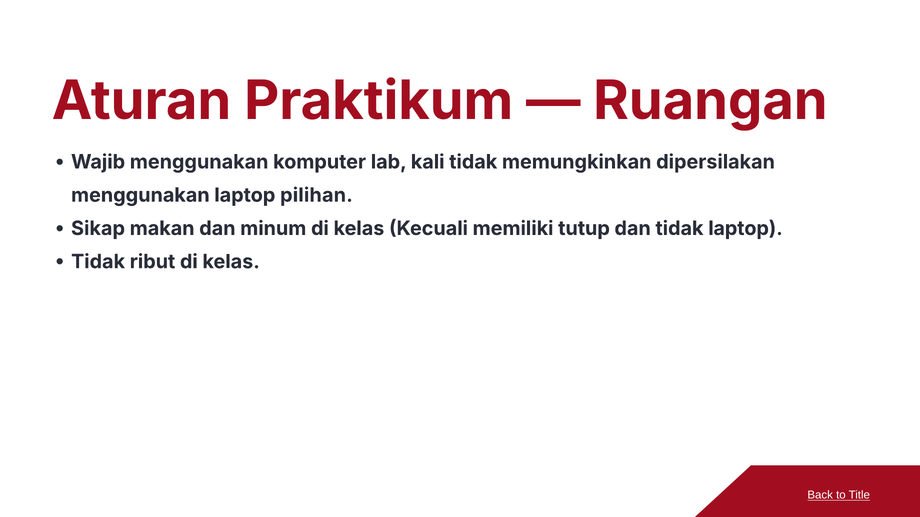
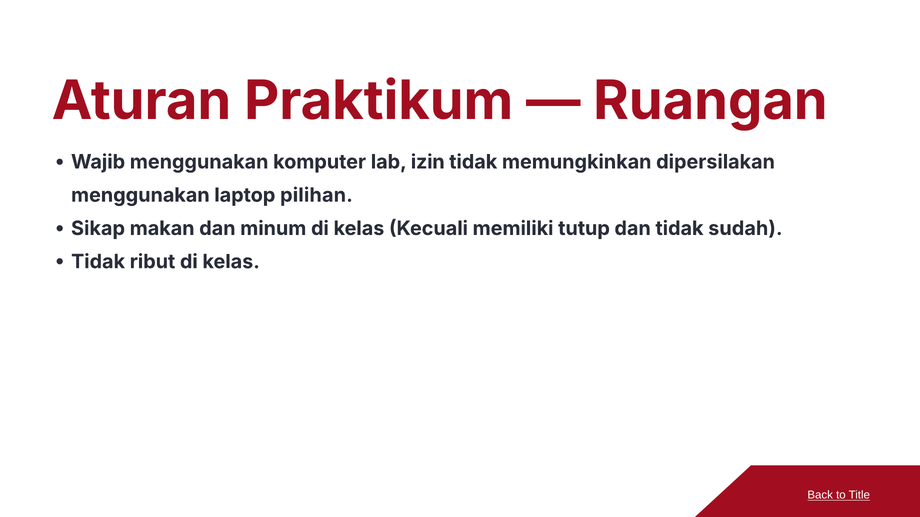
kali: kali -> izin
tidak laptop: laptop -> sudah
